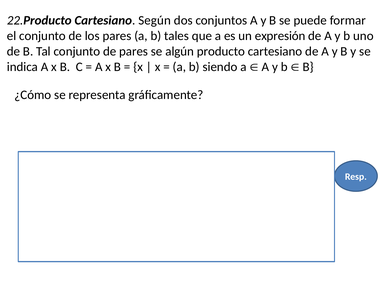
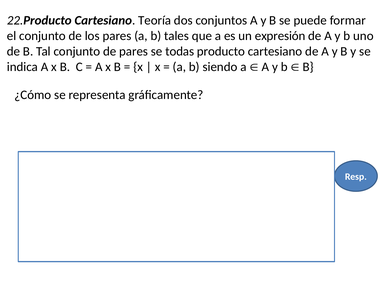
Según: Según -> Teoría
algún: algún -> todas
